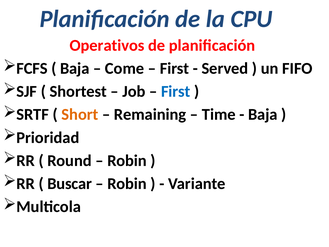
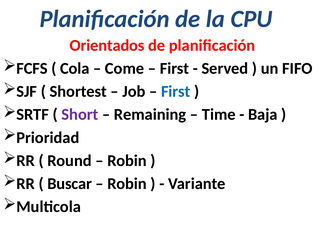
Operativos: Operativos -> Orientados
Baja at (75, 68): Baja -> Cola
Short colour: orange -> purple
